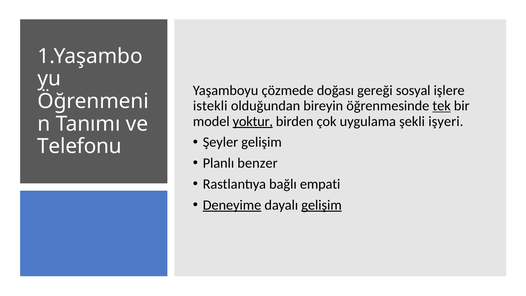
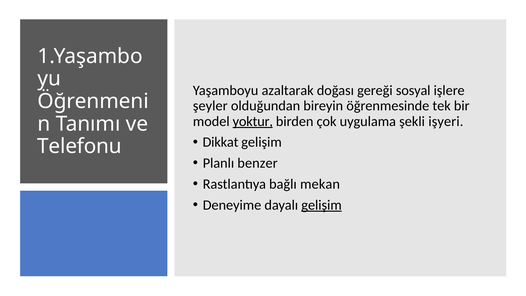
çözmede: çözmede -> azaltarak
istekli: istekli -> şeyler
tek underline: present -> none
Şeyler: Şeyler -> Dikkat
empati: empati -> mekan
Deneyime underline: present -> none
